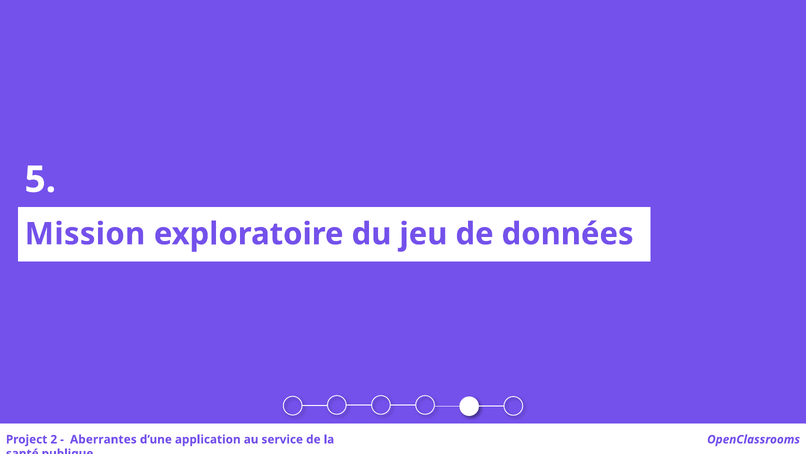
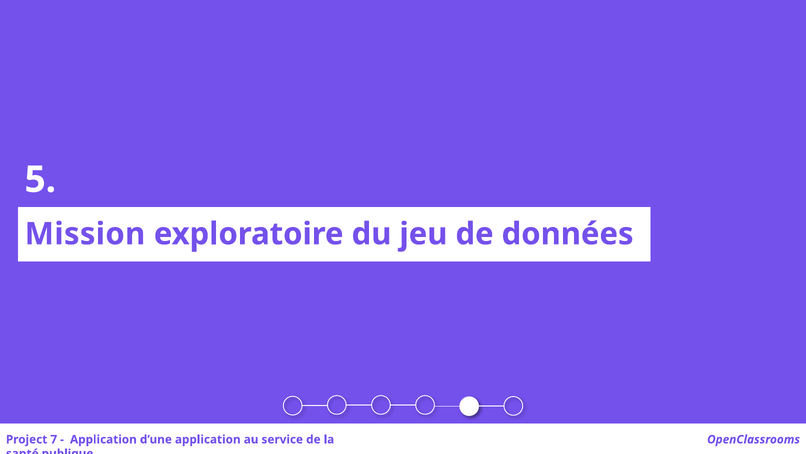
2: 2 -> 7
Aberrantes at (103, 439): Aberrantes -> Application
